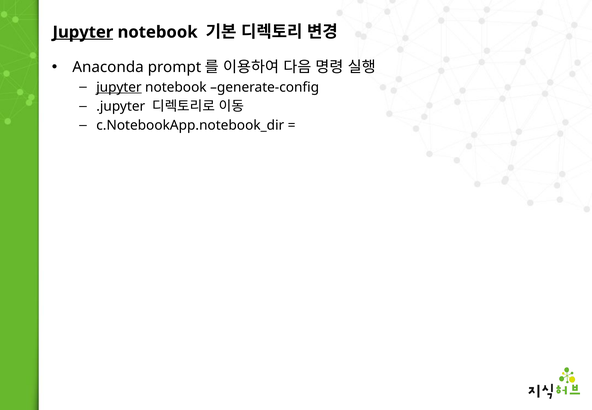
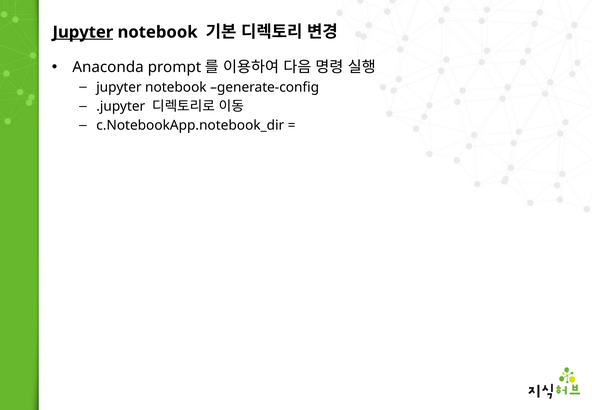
jupyter at (119, 87) underline: present -> none
